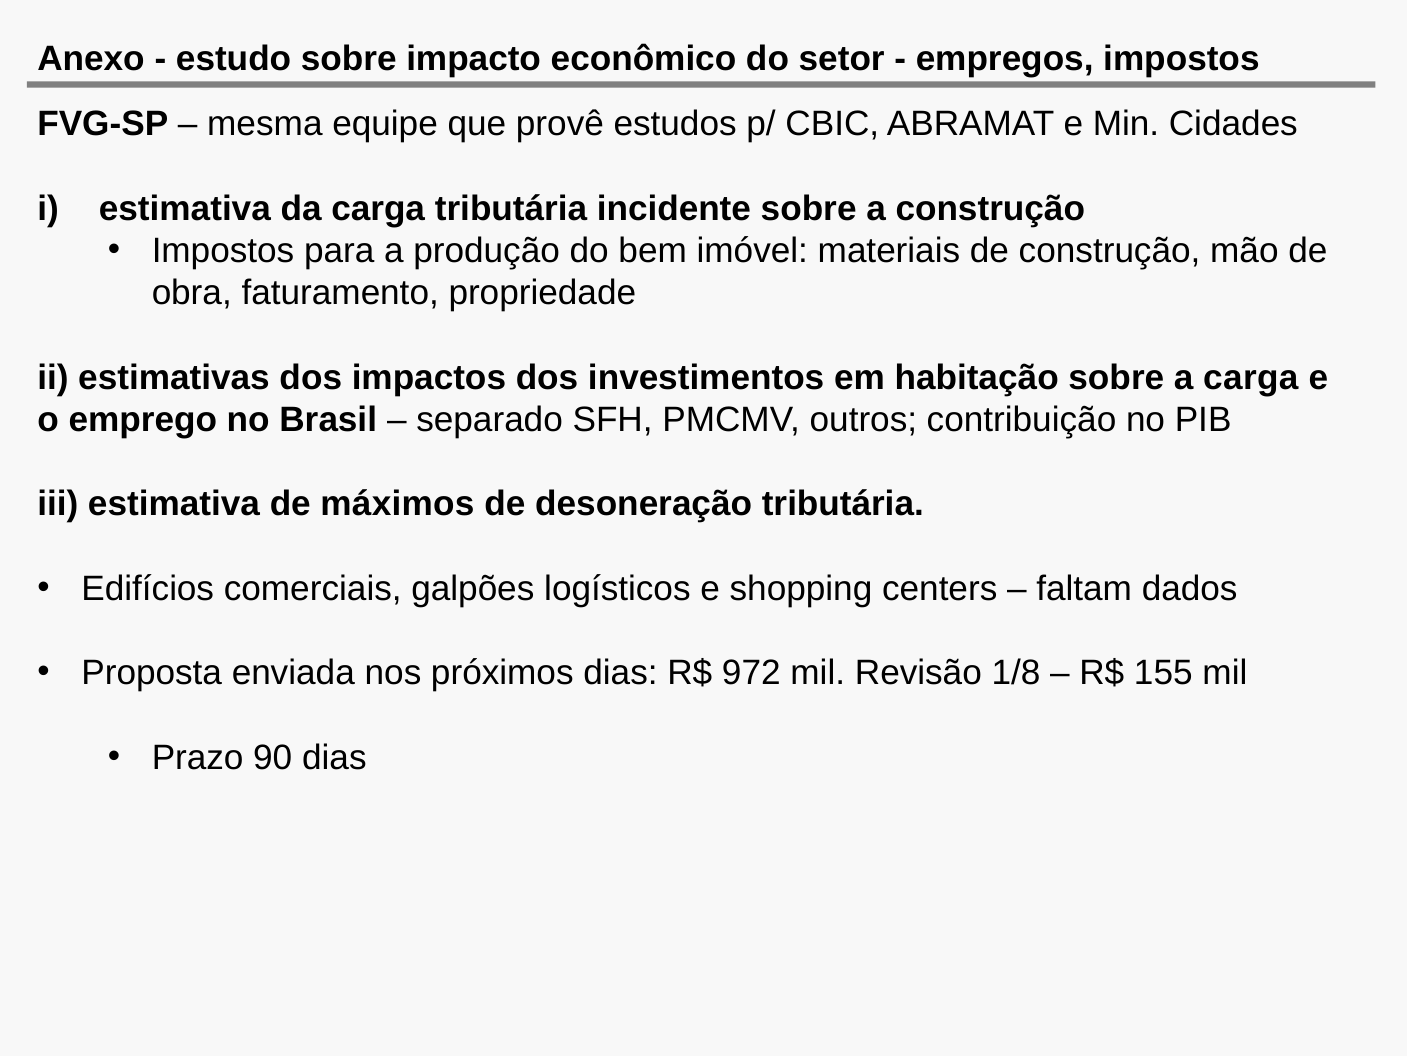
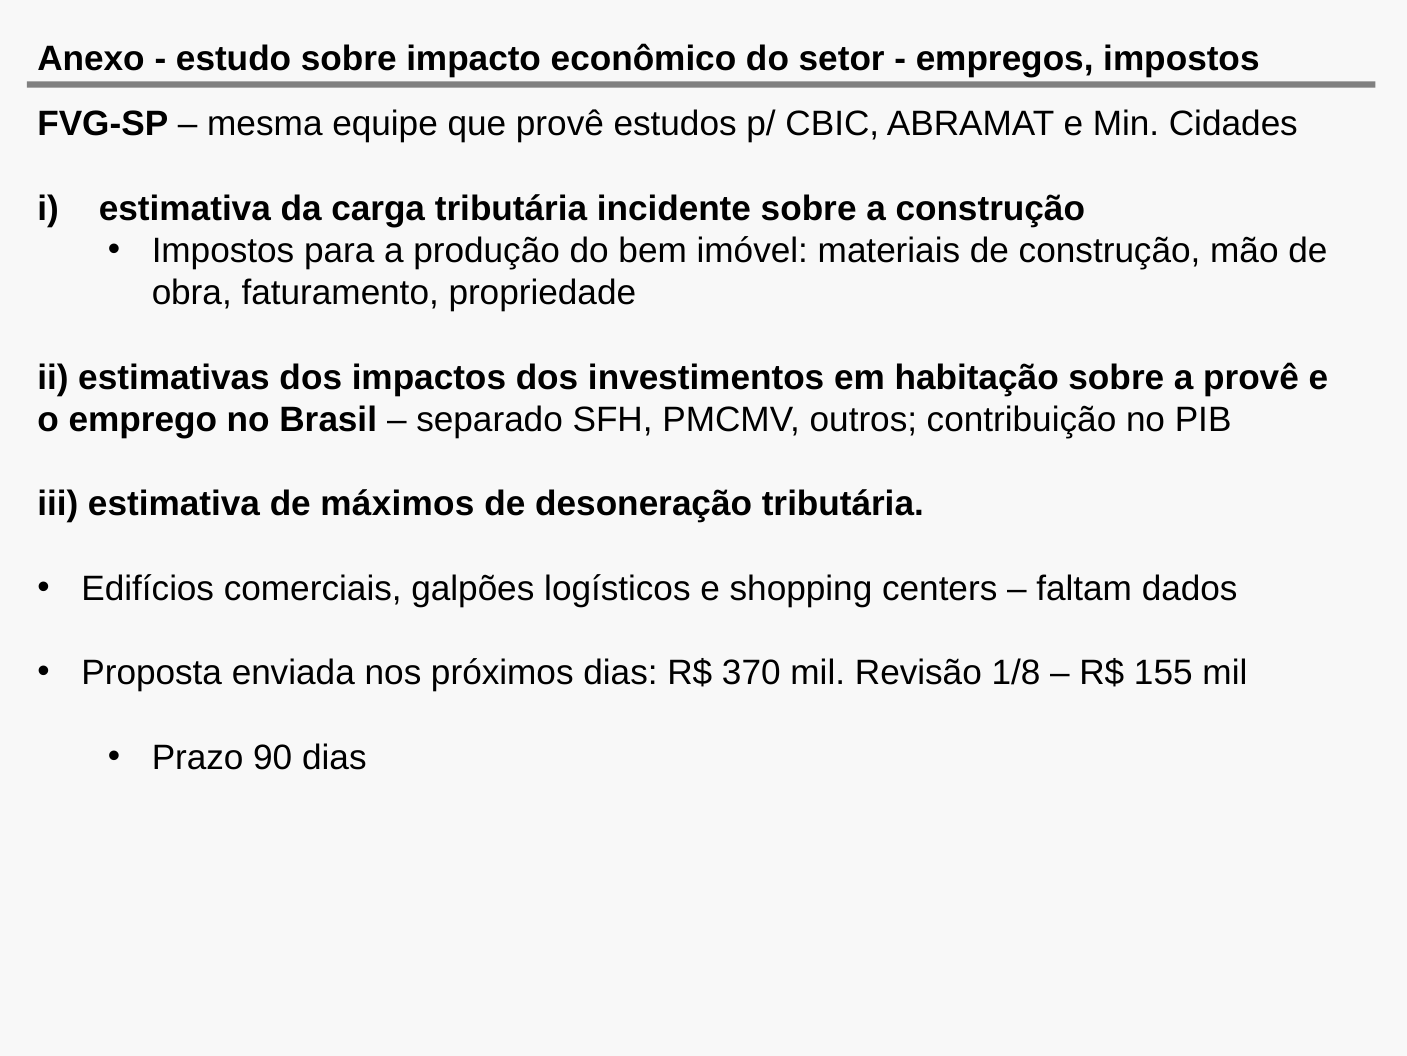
a carga: carga -> provê
972: 972 -> 370
